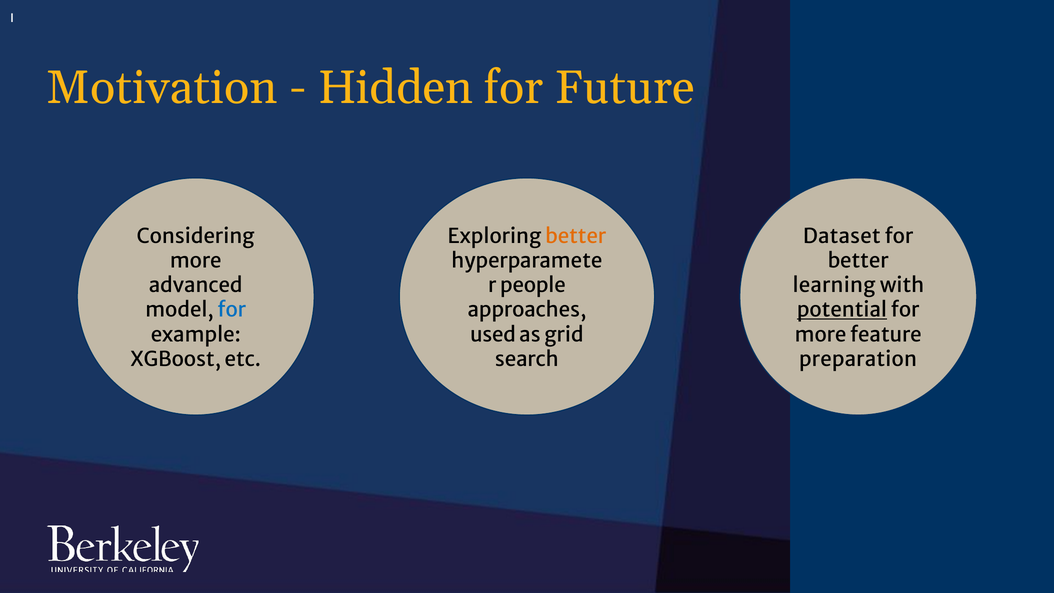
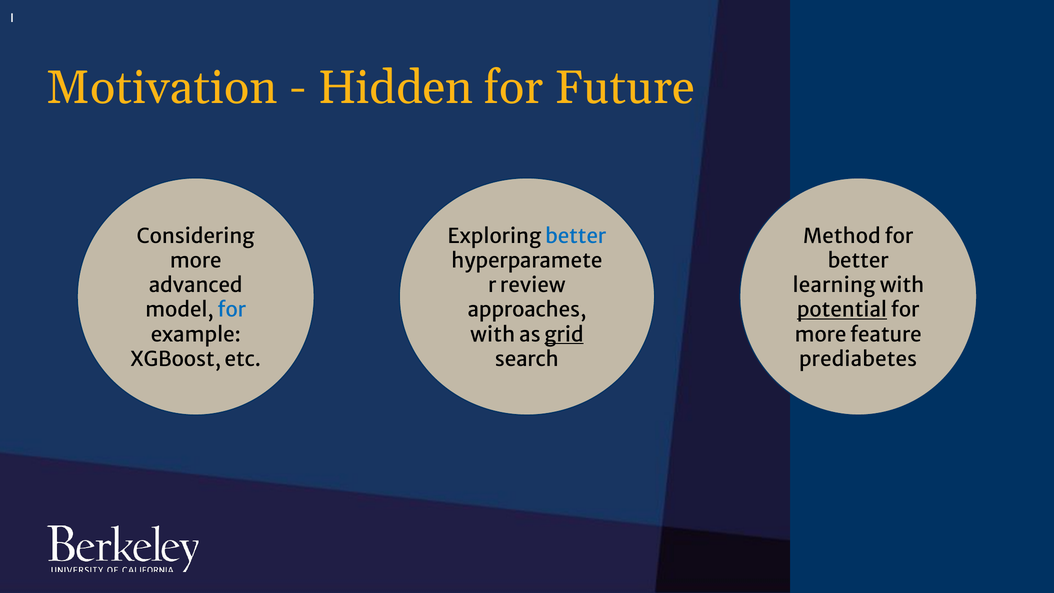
better at (576, 236) colour: orange -> blue
Dataset: Dataset -> Method
people: people -> review
used at (493, 335): used -> with
grid underline: none -> present
preparation: preparation -> prediabetes
